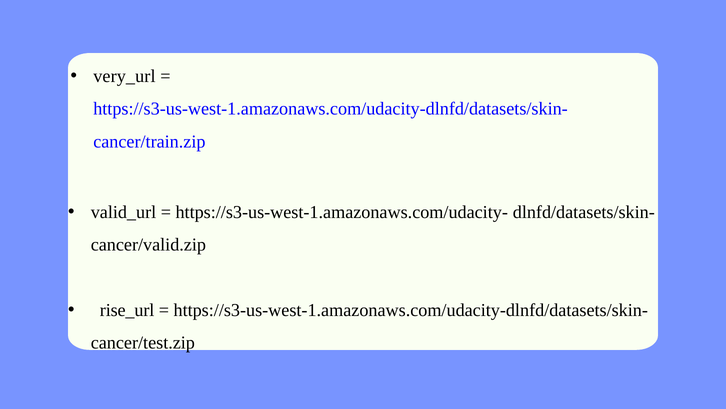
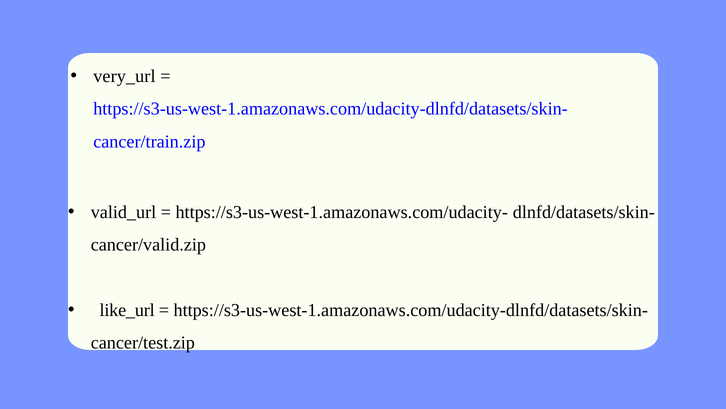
rise_url: rise_url -> like_url
